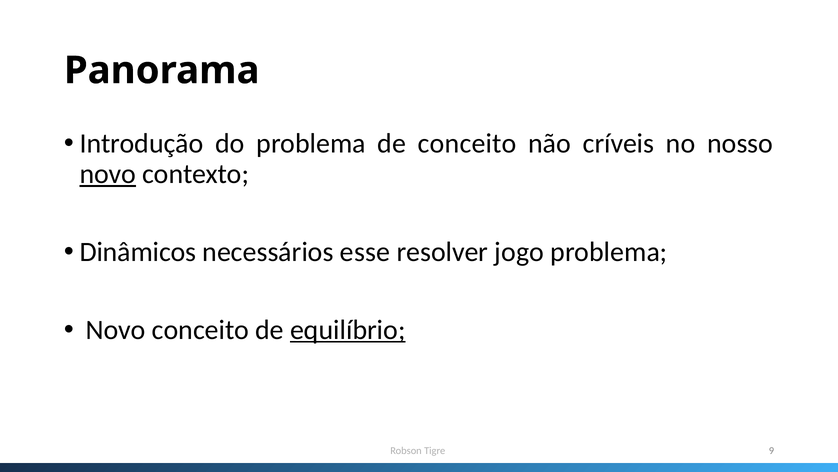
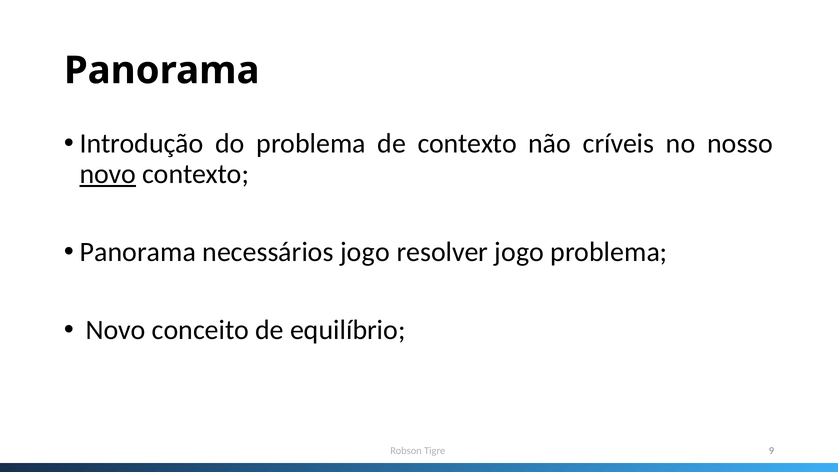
de conceito: conceito -> contexto
Dinâmicos at (138, 252): Dinâmicos -> Panorama
necessários esse: esse -> jogo
equilíbrio underline: present -> none
